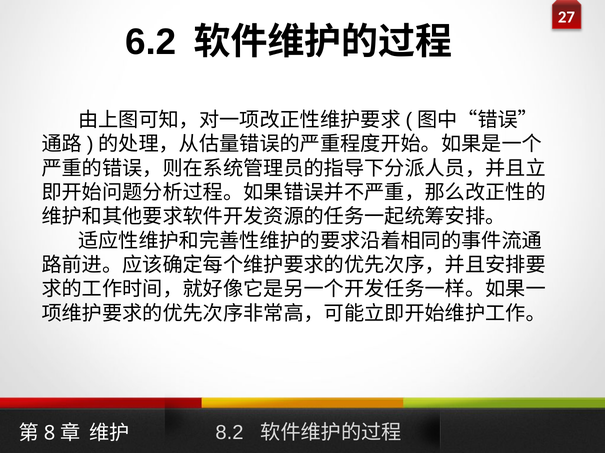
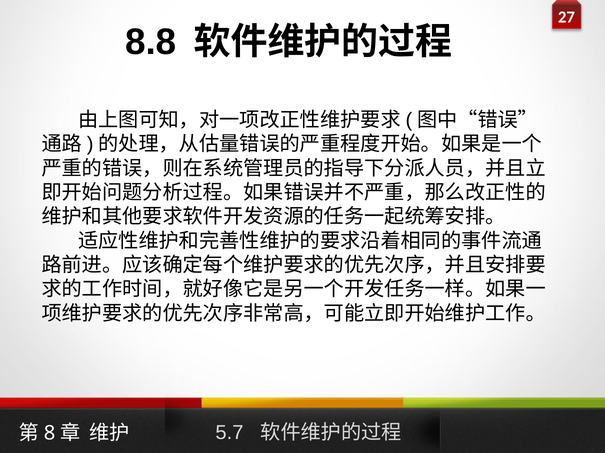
6.2: 6.2 -> 8.8
8.2: 8.2 -> 5.7
